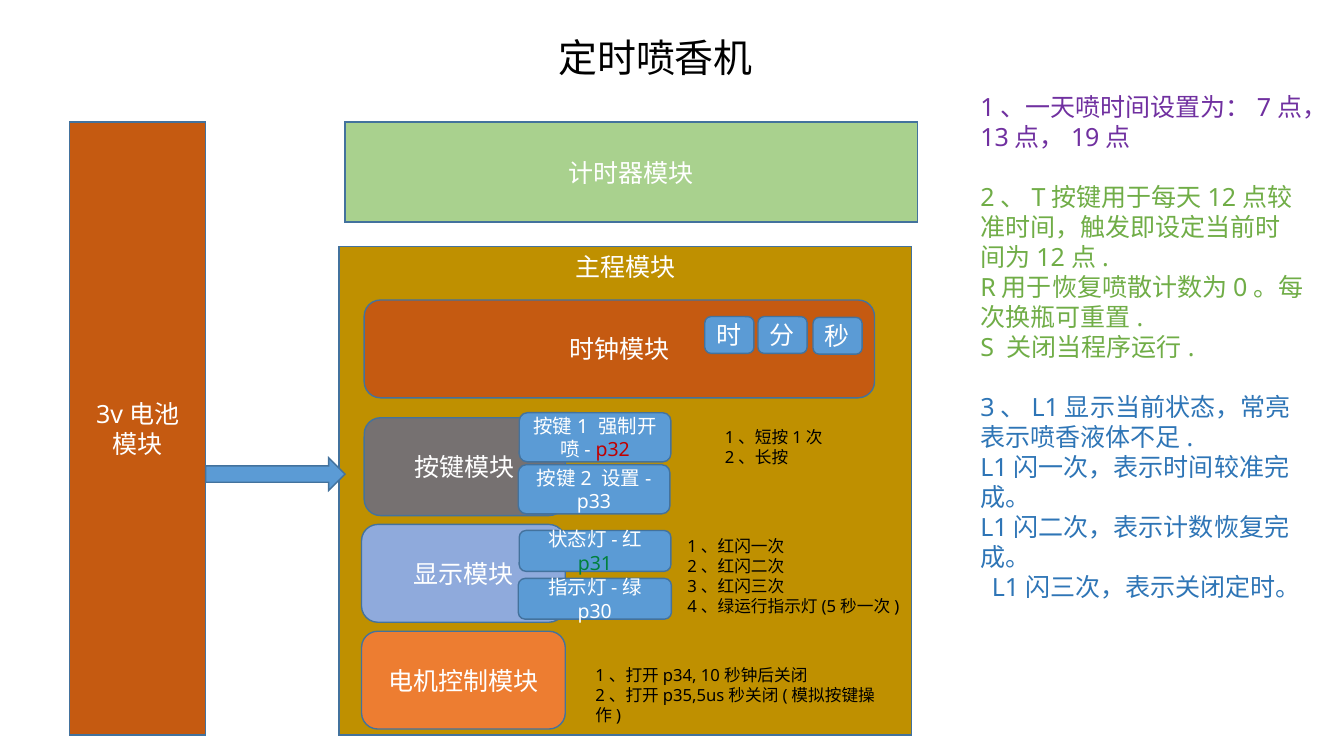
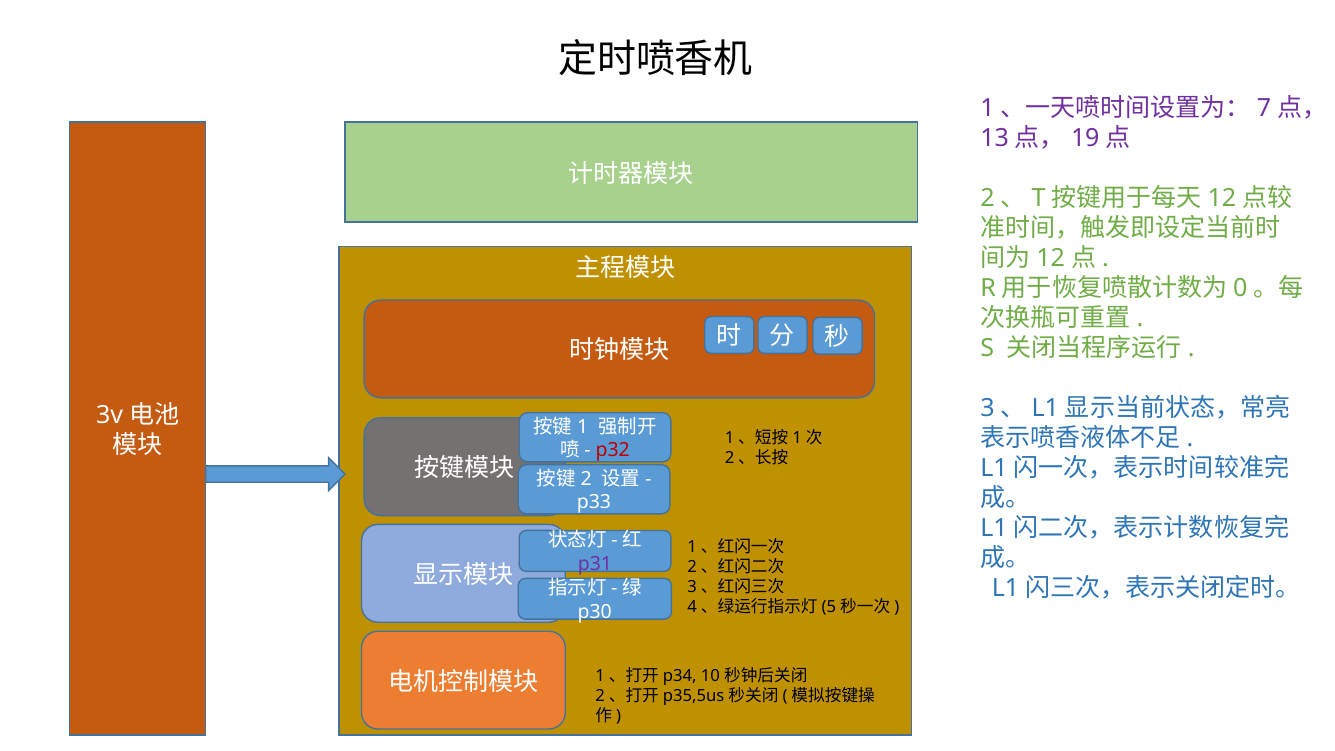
p31 colour: green -> purple
